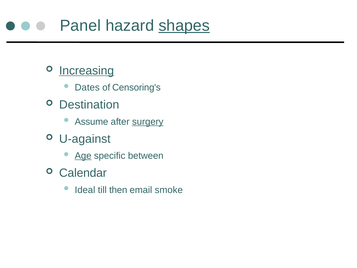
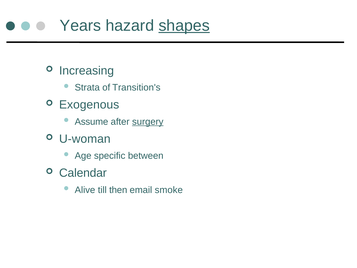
Panel: Panel -> Years
Increasing underline: present -> none
Dates: Dates -> Strata
Censoring's: Censoring's -> Transition's
Destination: Destination -> Exogenous
U-against: U-against -> U-woman
Age underline: present -> none
Ideal: Ideal -> Alive
